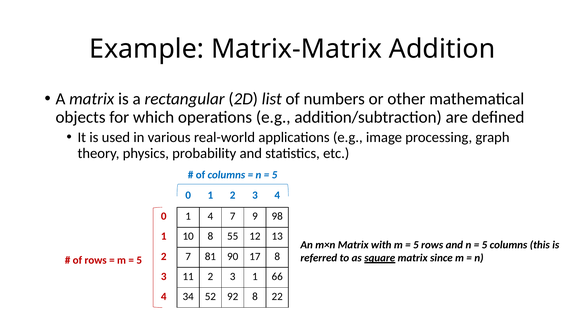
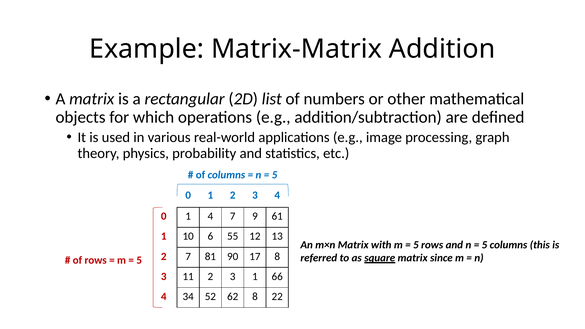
98: 98 -> 61
10 8: 8 -> 6
92: 92 -> 62
